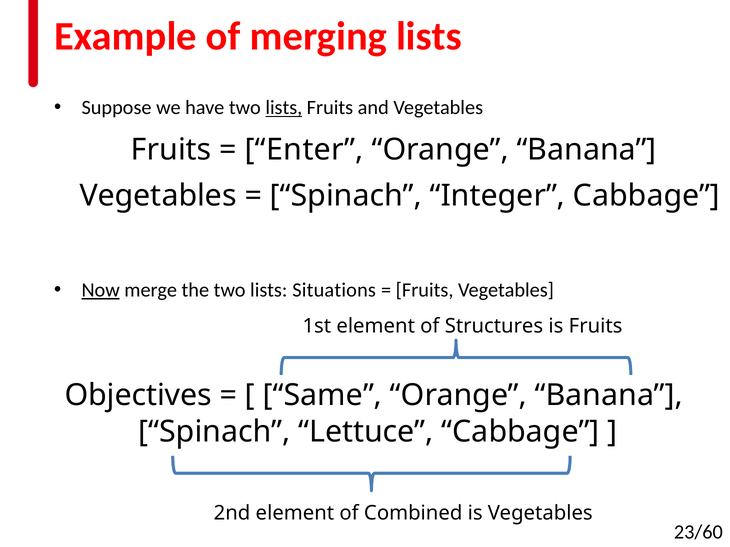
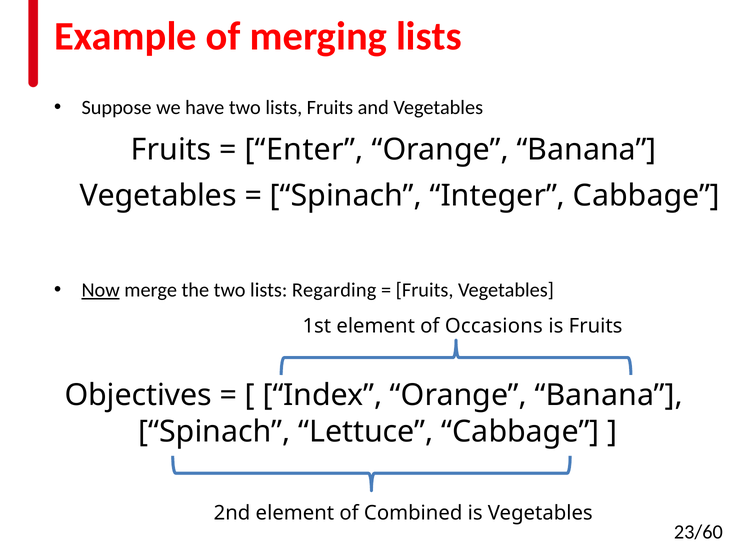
lists at (284, 108) underline: present -> none
Situations: Situations -> Regarding
Structures: Structures -> Occasions
Same: Same -> Index
